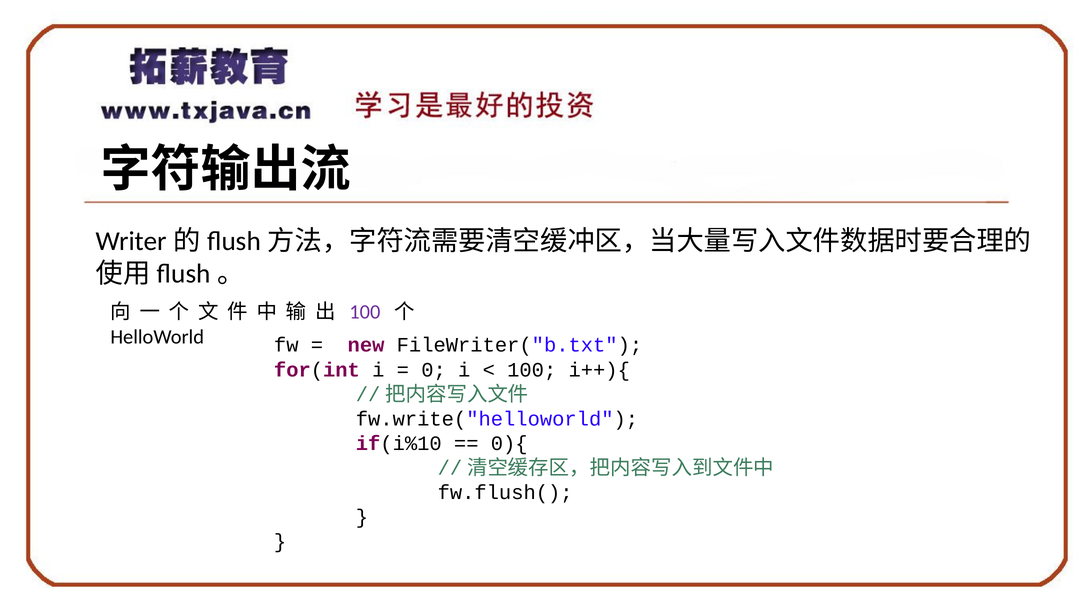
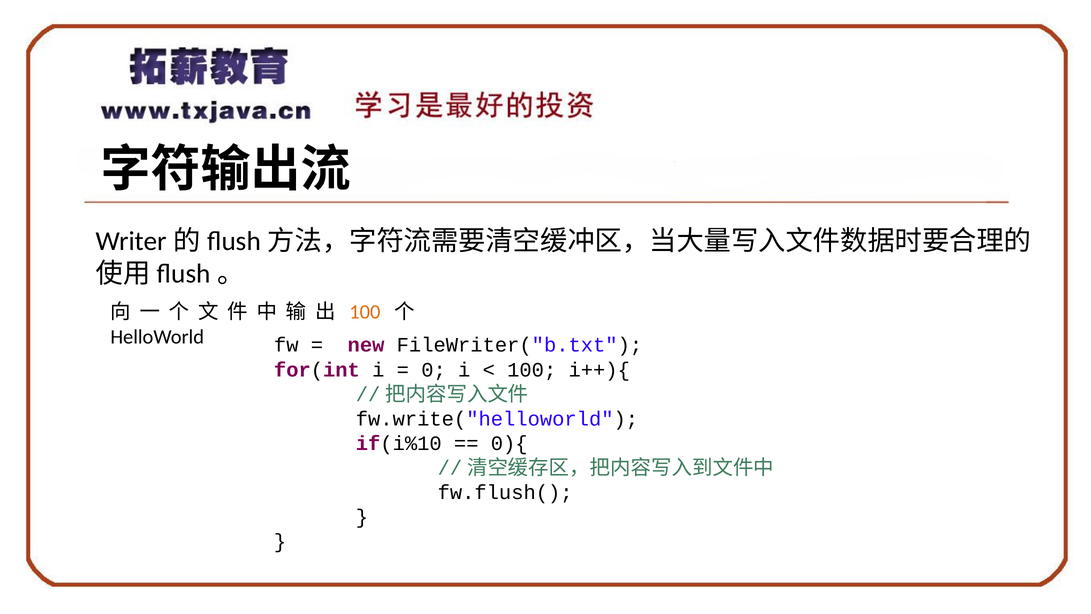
100 at (365, 312) colour: purple -> orange
